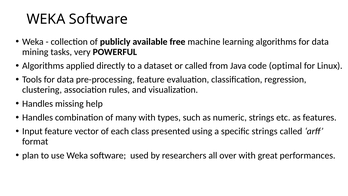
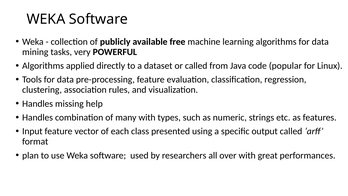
optimal: optimal -> popular
specific strings: strings -> output
